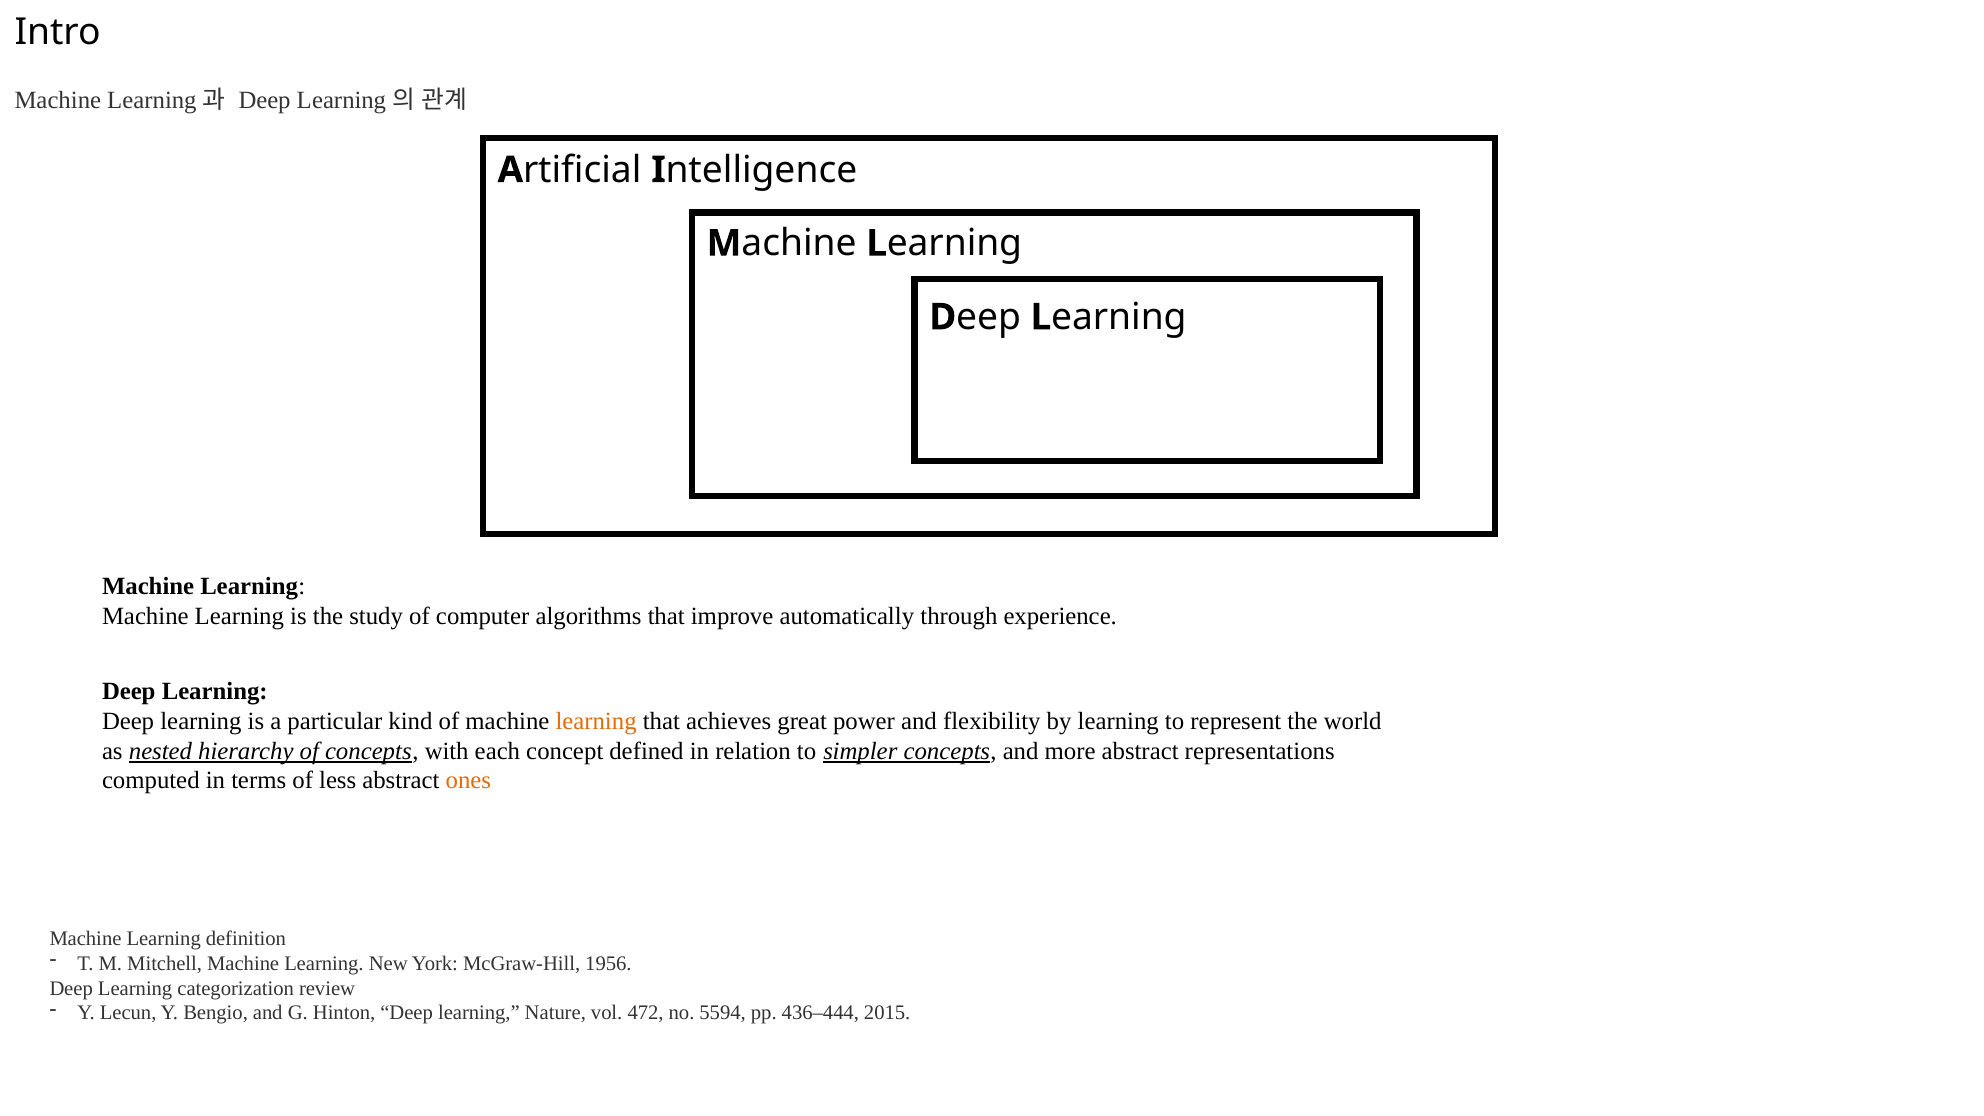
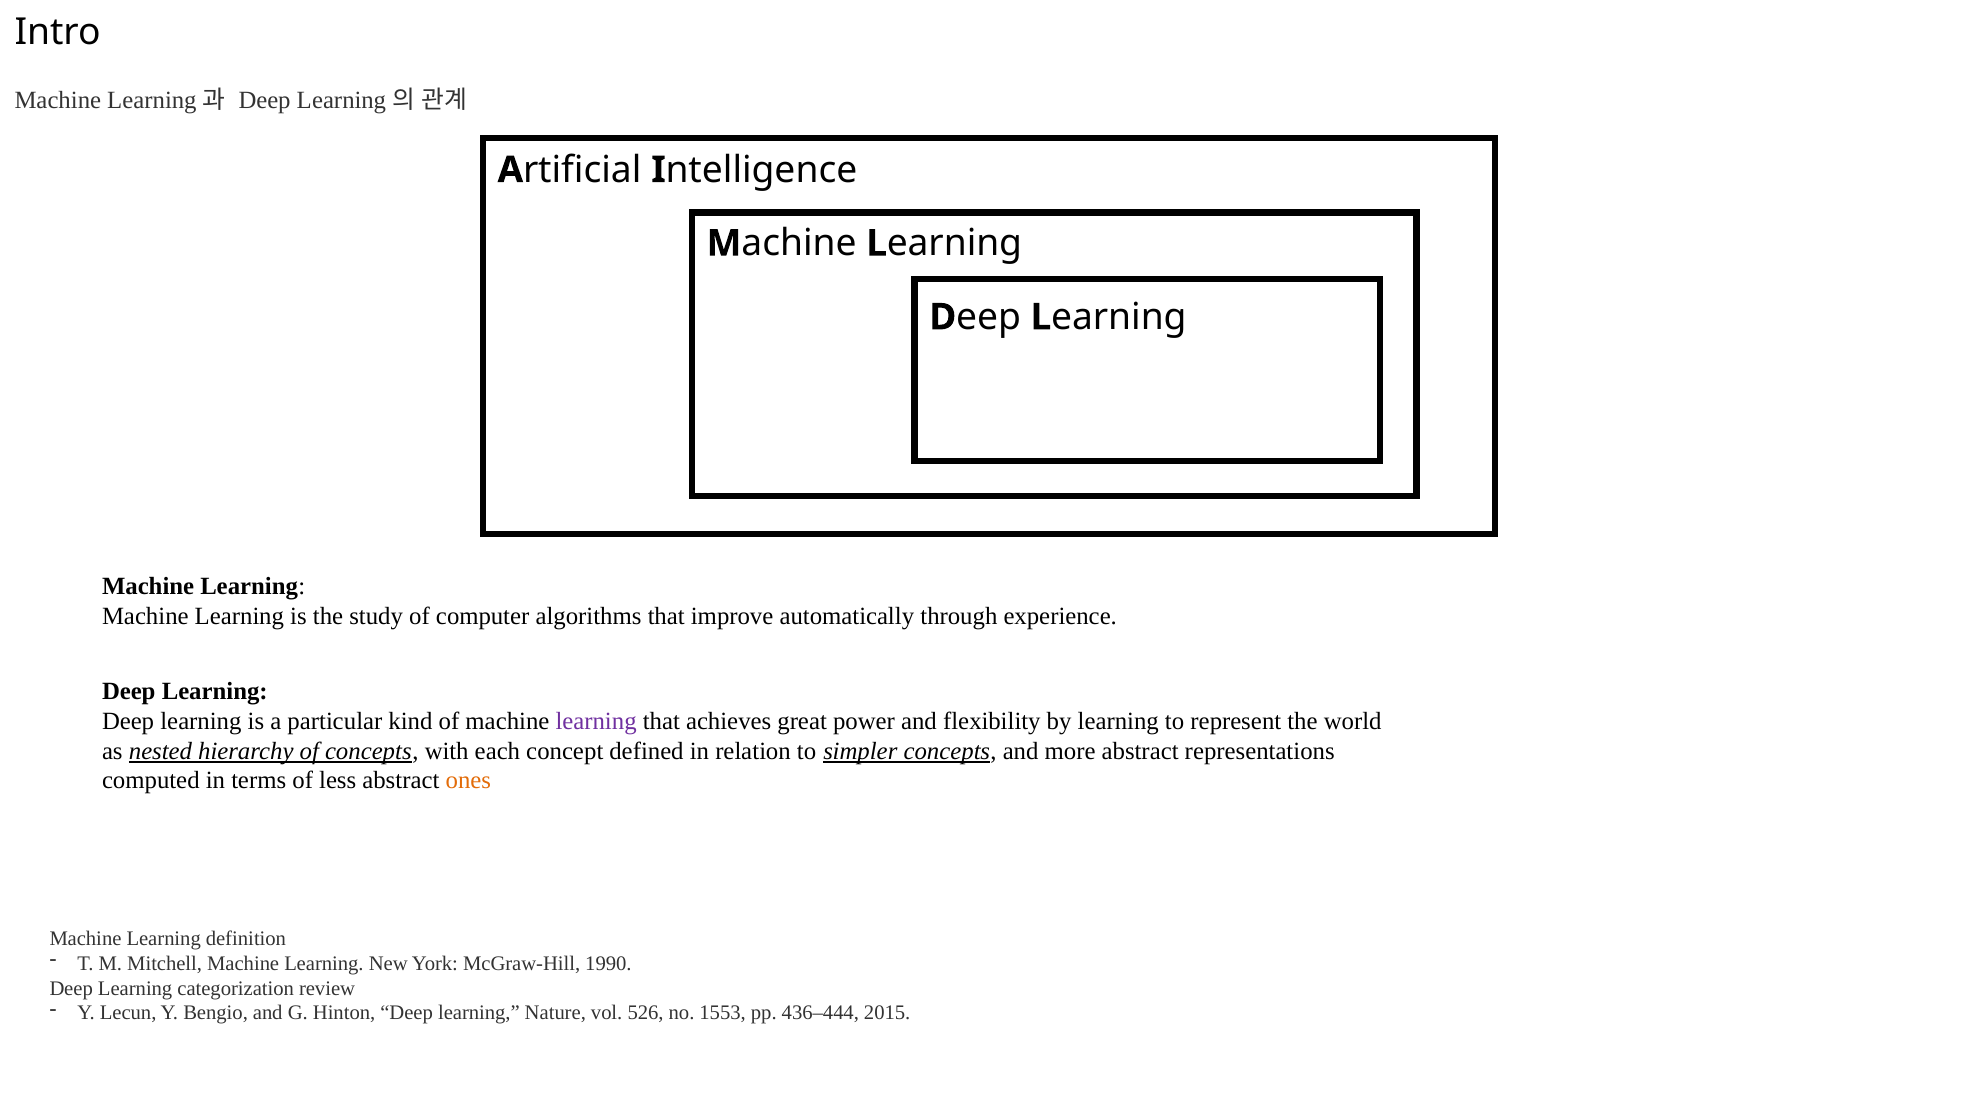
learning at (596, 721) colour: orange -> purple
1956: 1956 -> 1990
472: 472 -> 526
5594: 5594 -> 1553
